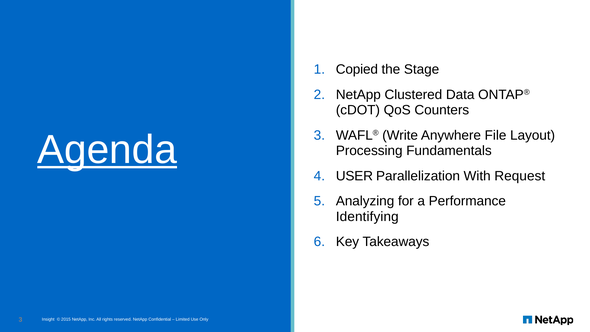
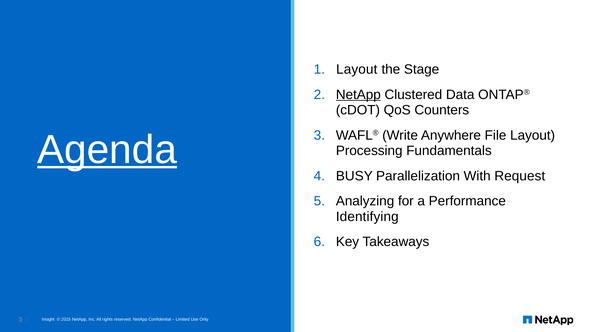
Copied at (357, 69): Copied -> Layout
NetApp at (358, 95) underline: none -> present
USER: USER -> BUSY
